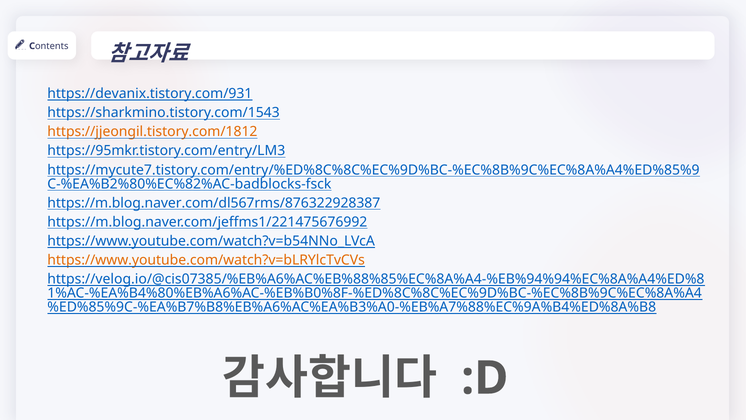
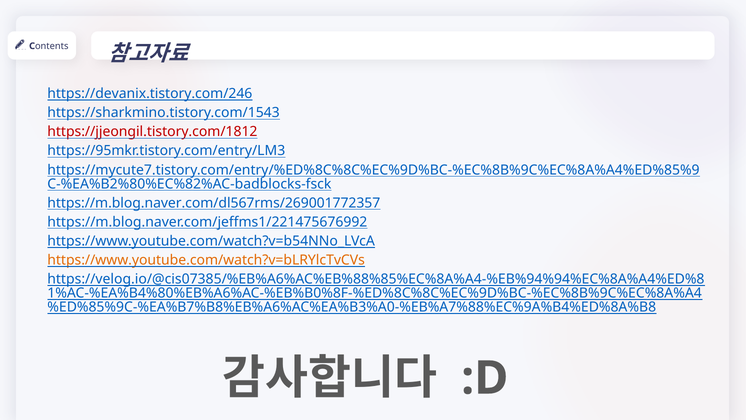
https://devanix.tistory.com/931: https://devanix.tistory.com/931 -> https://devanix.tistory.com/246
https://jjeongil.tistory.com/1812 colour: orange -> red
https://m.blog.naver.com/dl567rms/876322928387: https://m.blog.naver.com/dl567rms/876322928387 -> https://m.blog.naver.com/dl567rms/269001772357
